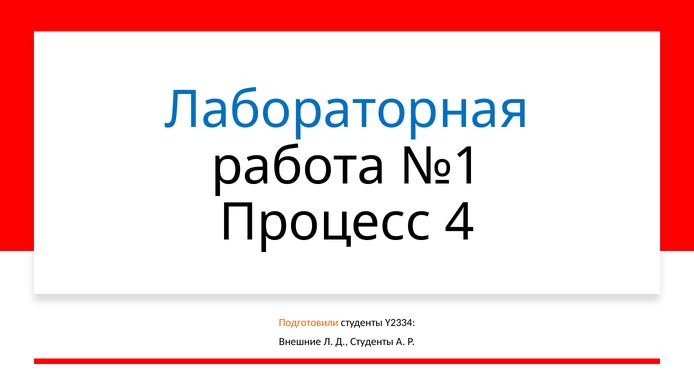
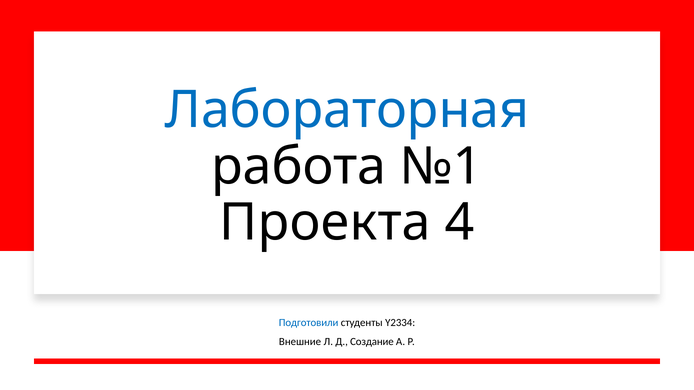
Процесс: Процесс -> Проекта
Подготовили colour: orange -> blue
Д Студенты: Студенты -> Создание
